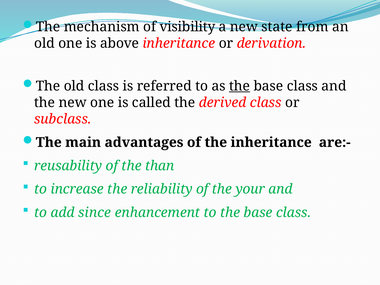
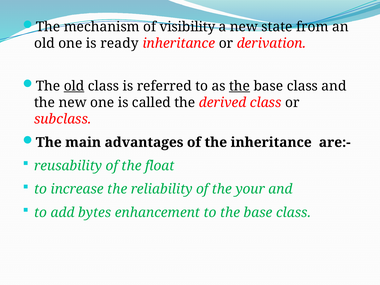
above: above -> ready
old at (74, 86) underline: none -> present
than: than -> float
since: since -> bytes
